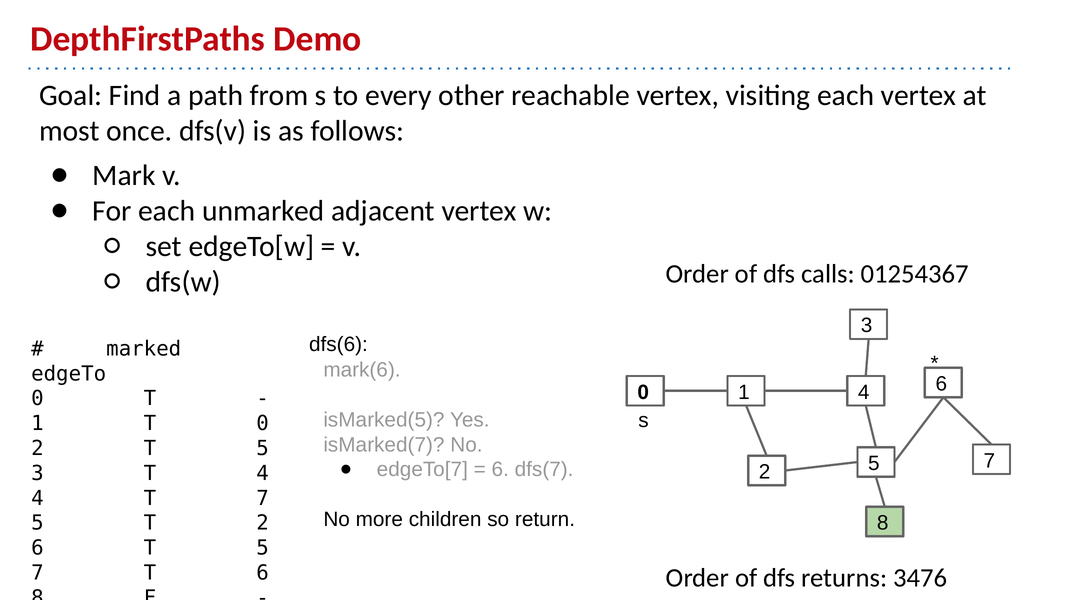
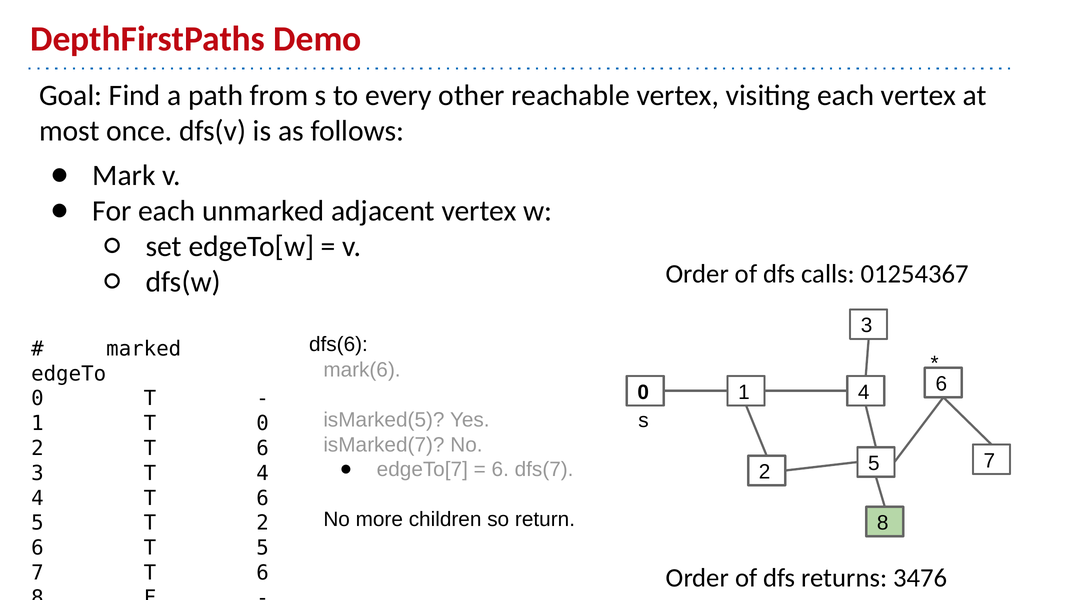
2 T 5: 5 -> 6
4 T 7: 7 -> 6
